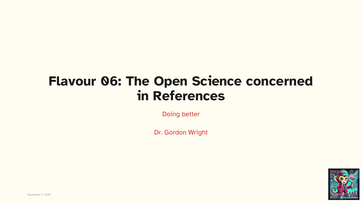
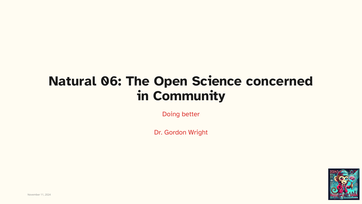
Flavour: Flavour -> Natural
References: References -> Community
